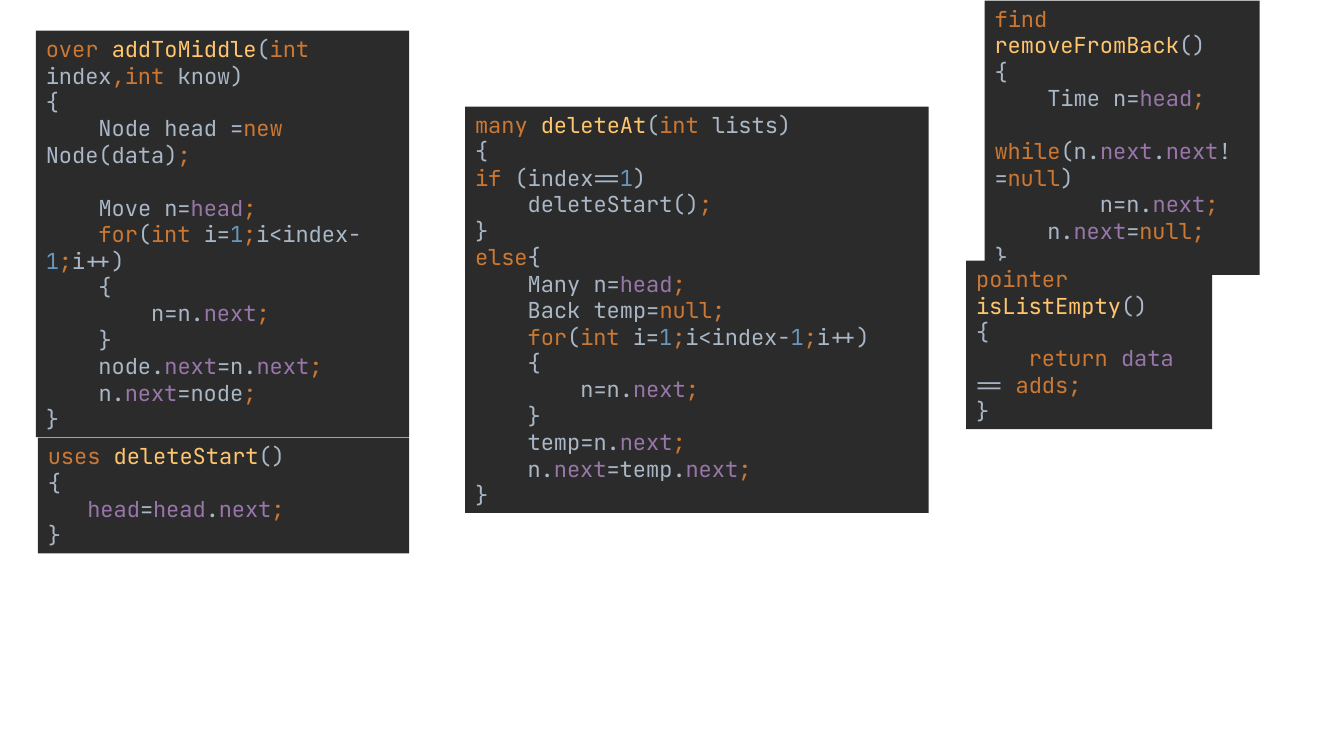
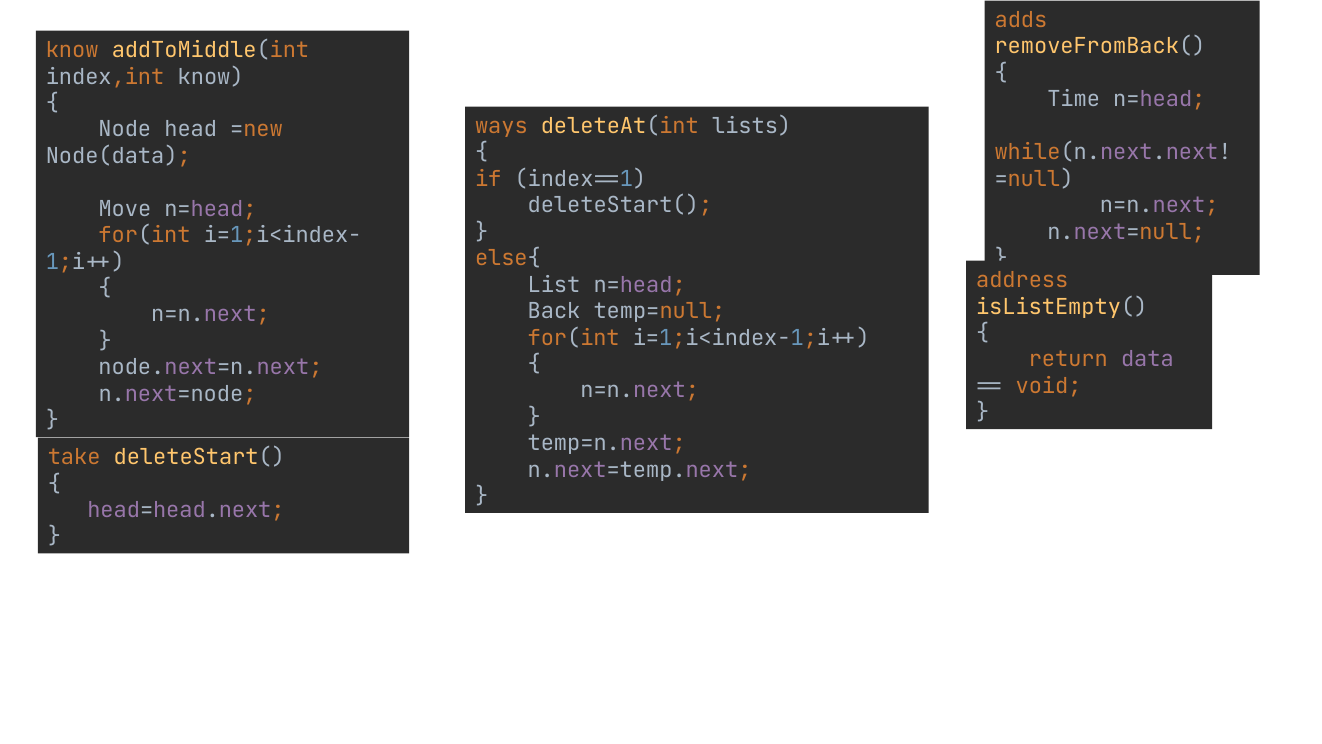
find: find -> adds
over at (72, 50): over -> know
many at (501, 126): many -> ways
pointer: pointer -> address
Many at (554, 285): Many -> List
adds: adds -> void
uses: uses -> take
